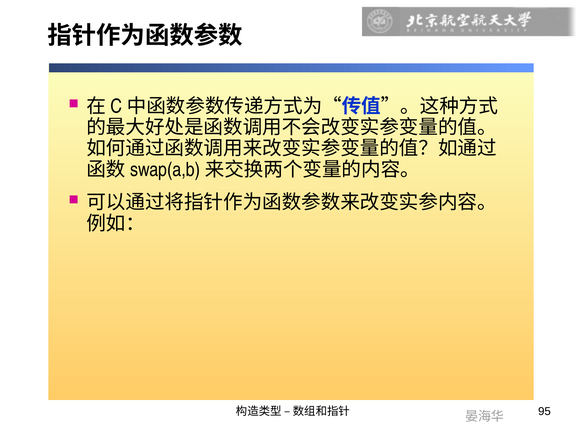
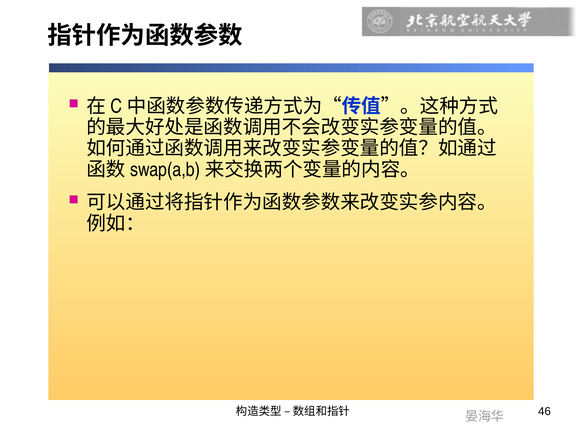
95: 95 -> 46
